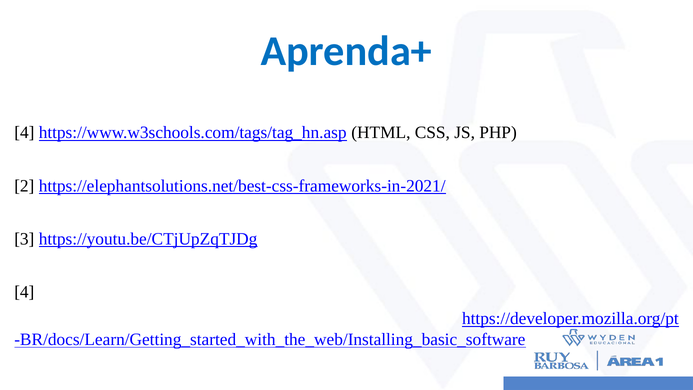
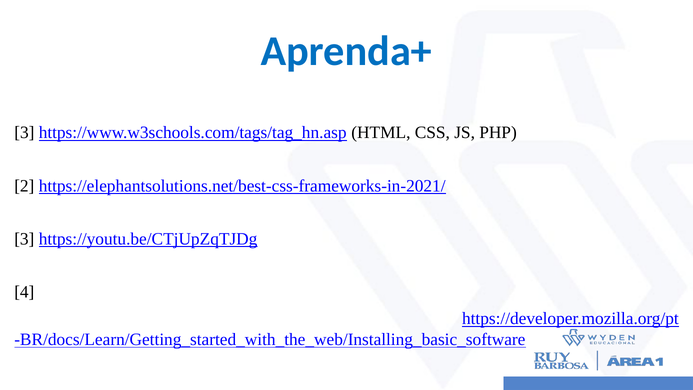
4 at (24, 133): 4 -> 3
